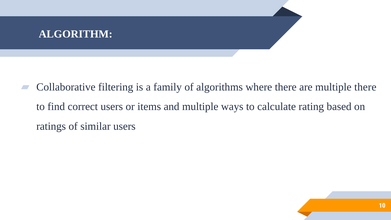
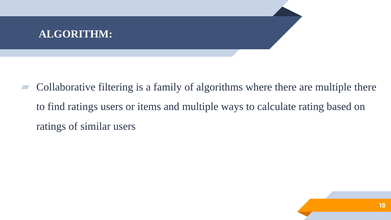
find correct: correct -> ratings
